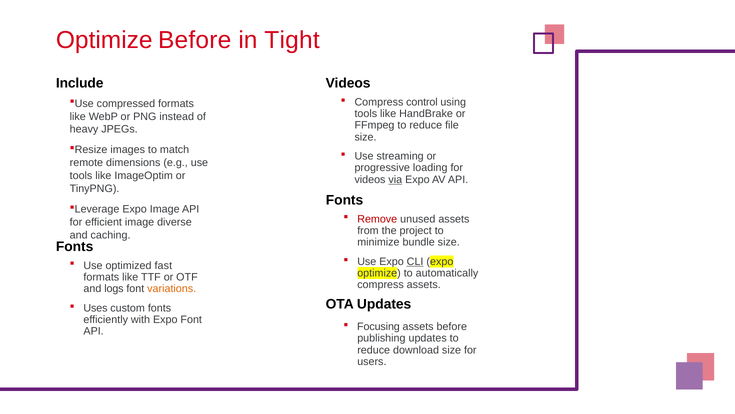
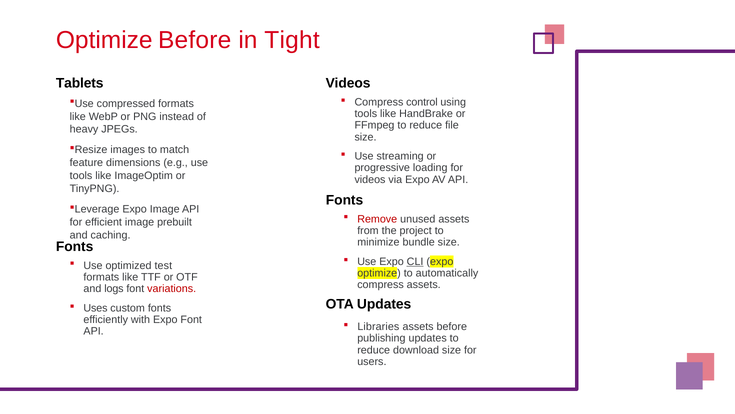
Include: Include -> Tablets
remote: remote -> feature
via underline: present -> none
diverse: diverse -> prebuilt
fast: fast -> test
variations colour: orange -> red
Focusing: Focusing -> Libraries
